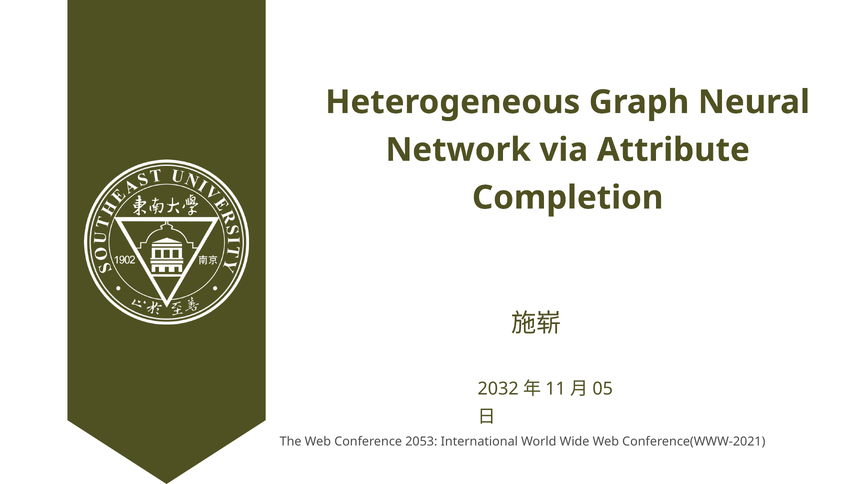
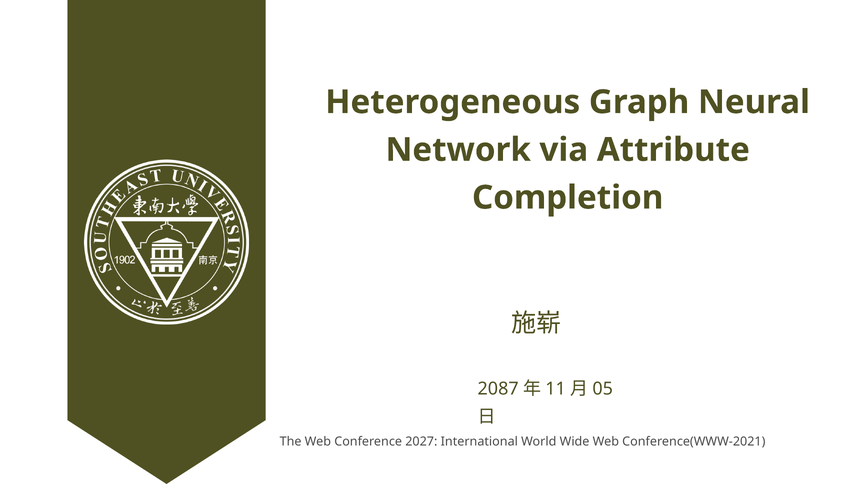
2032: 2032 -> 2087
2053: 2053 -> 2027
